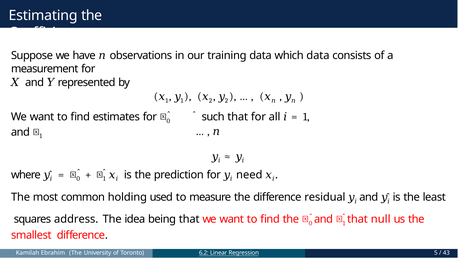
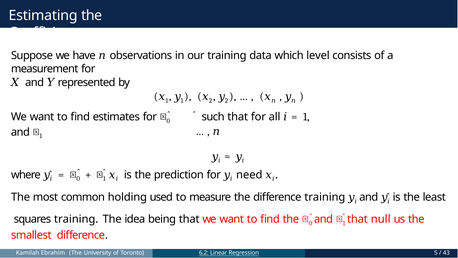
which data: data -> level
difference residual: residual -> training
squares address: address -> training
